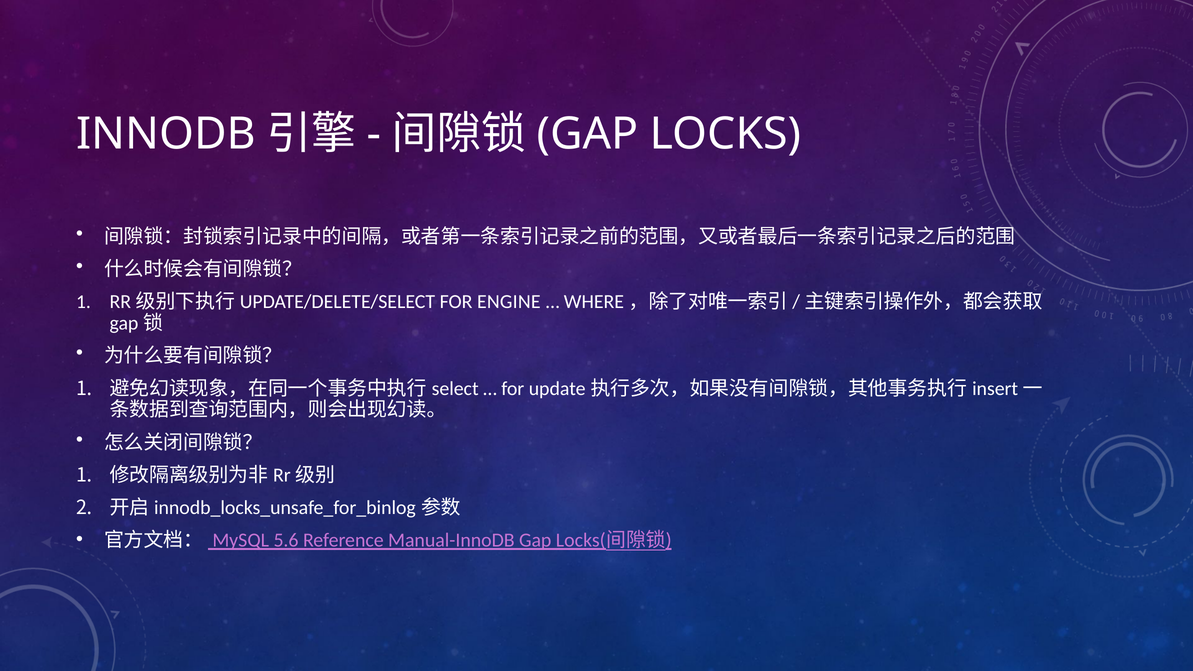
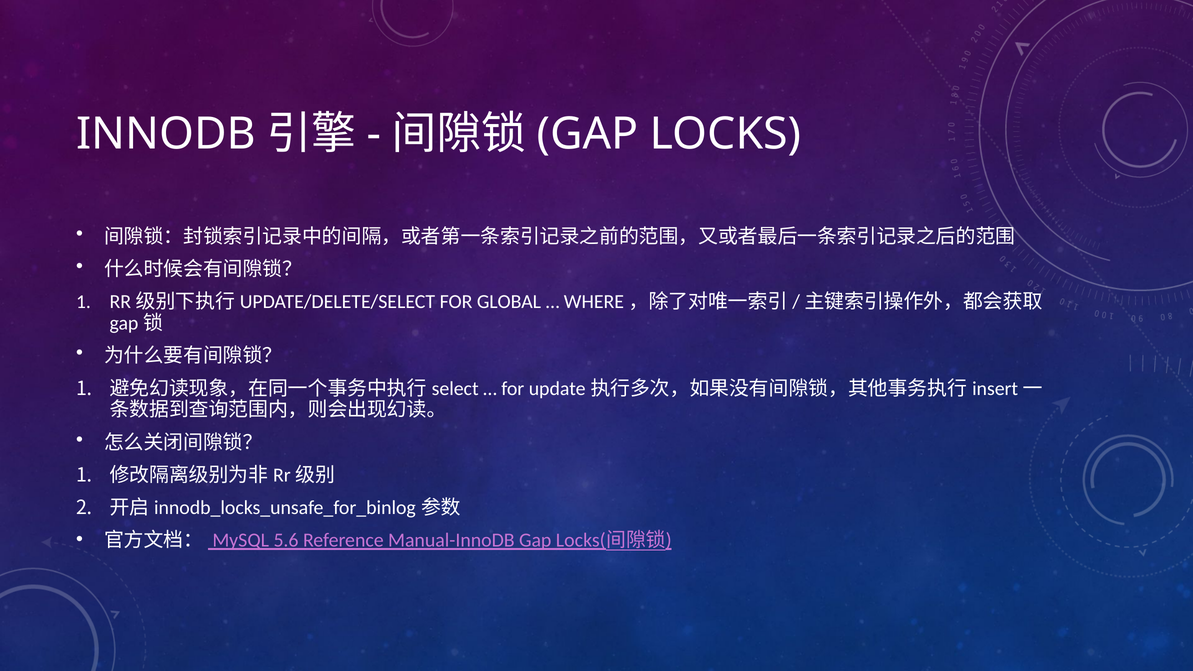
ENGINE: ENGINE -> GLOBAL
